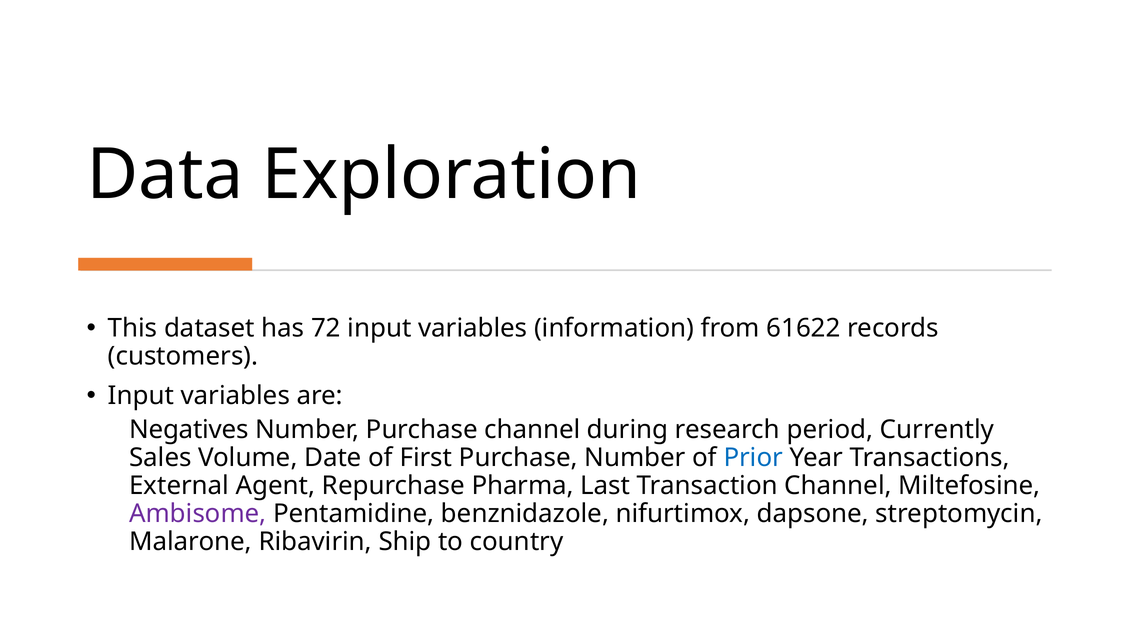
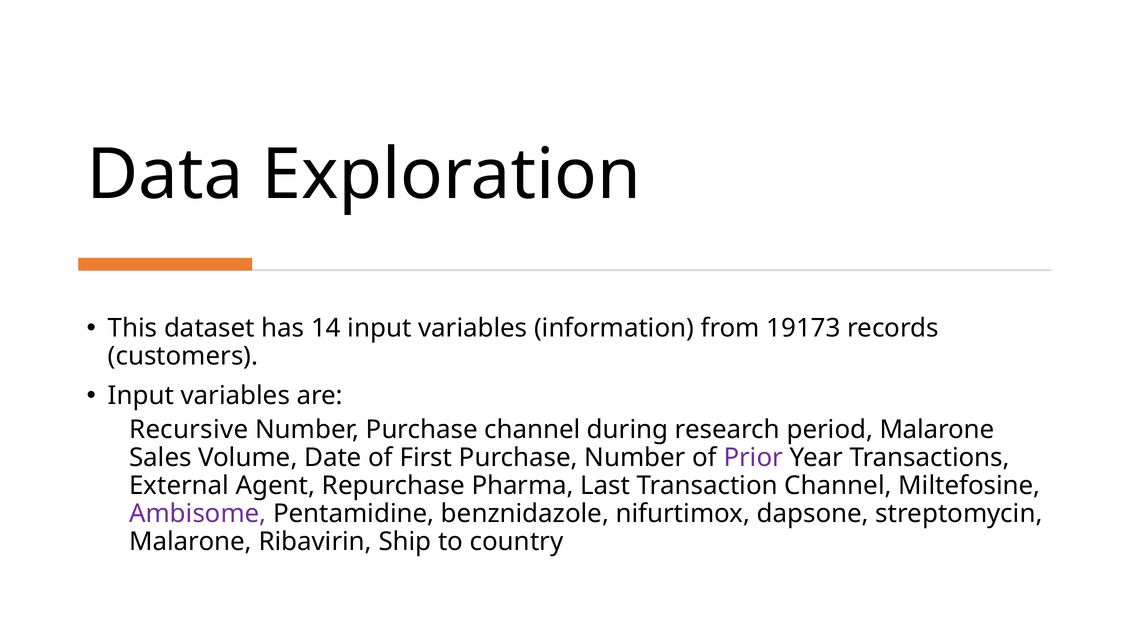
72: 72 -> 14
61622: 61622 -> 19173
Negatives: Negatives -> Recursive
period Currently: Currently -> Malarone
Prior colour: blue -> purple
